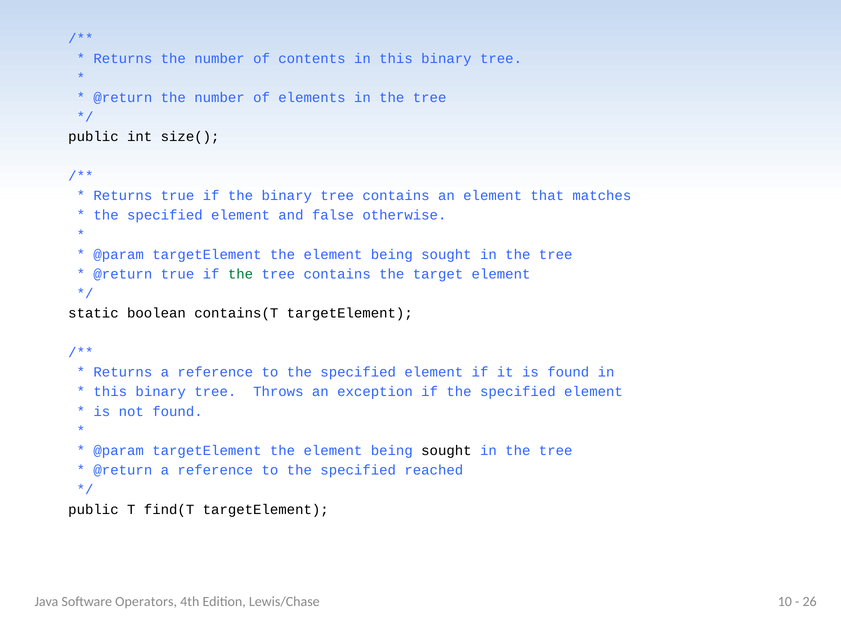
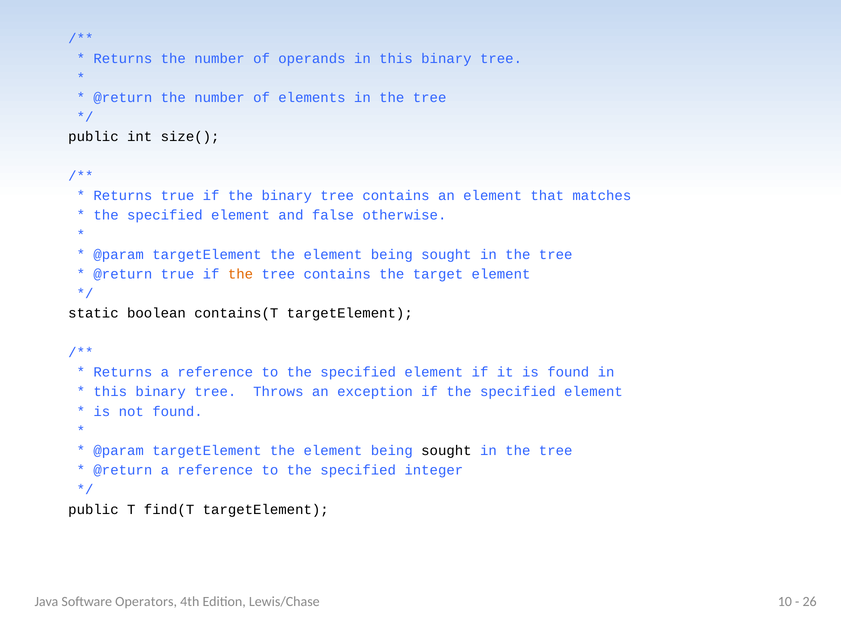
contents: contents -> operands
the at (241, 274) colour: green -> orange
reached: reached -> integer
